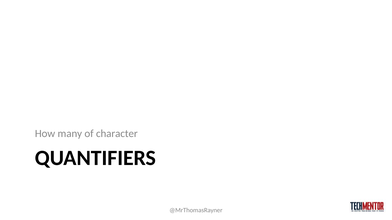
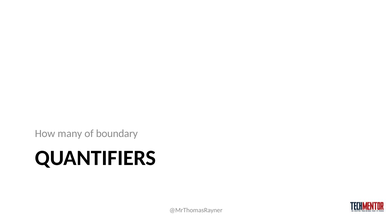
character: character -> boundary
